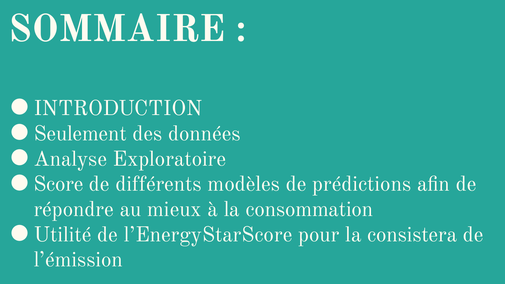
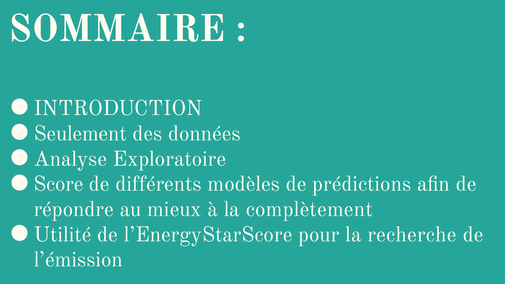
consommation: consommation -> complètement
consistera: consistera -> recherche
